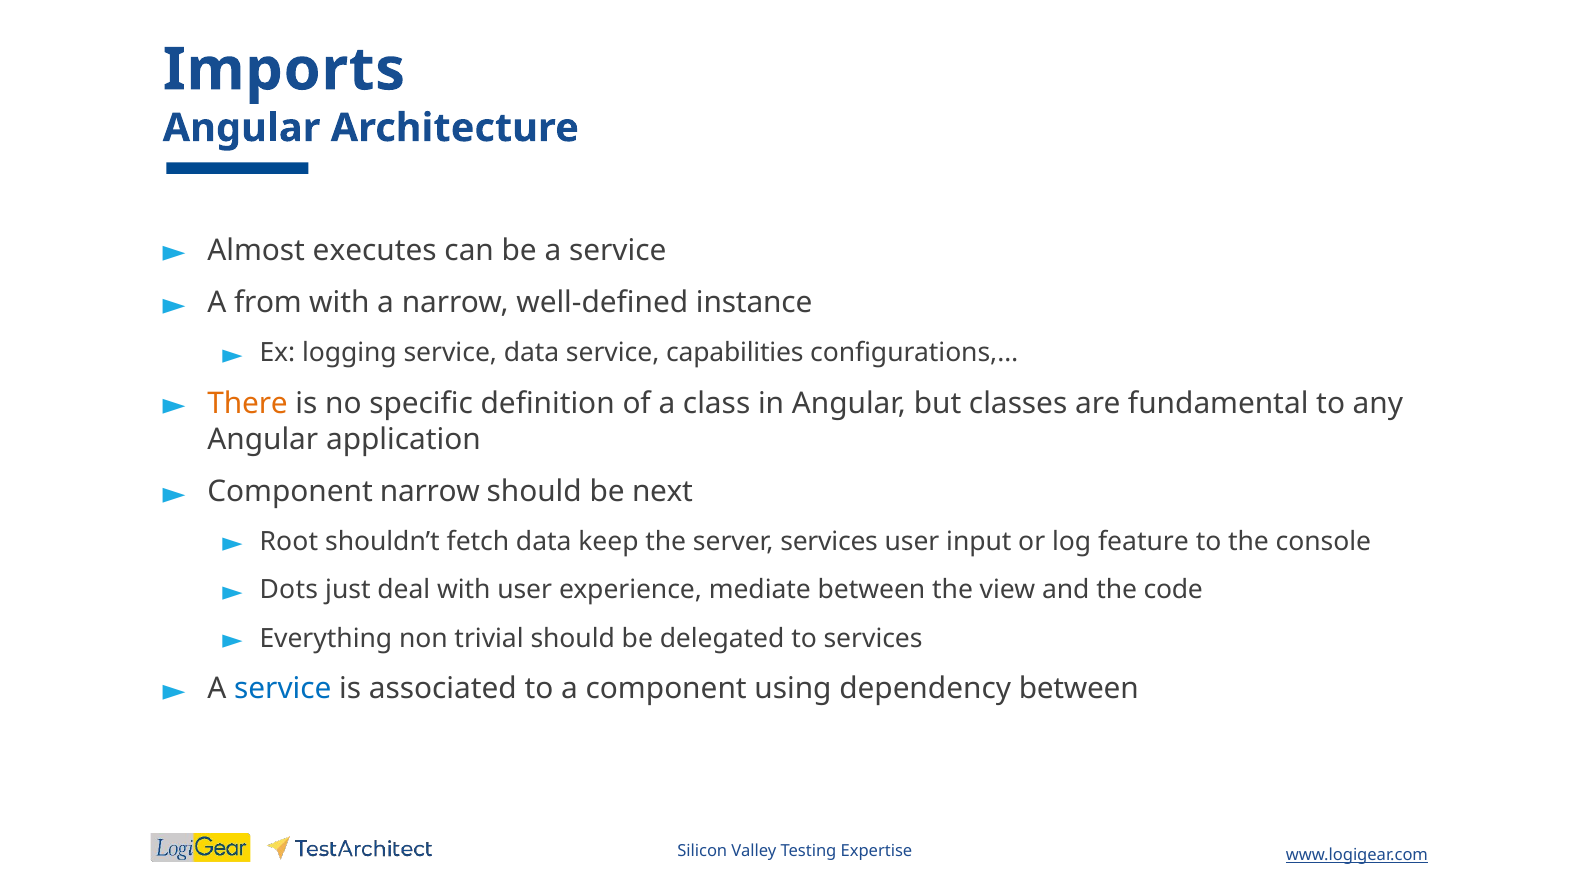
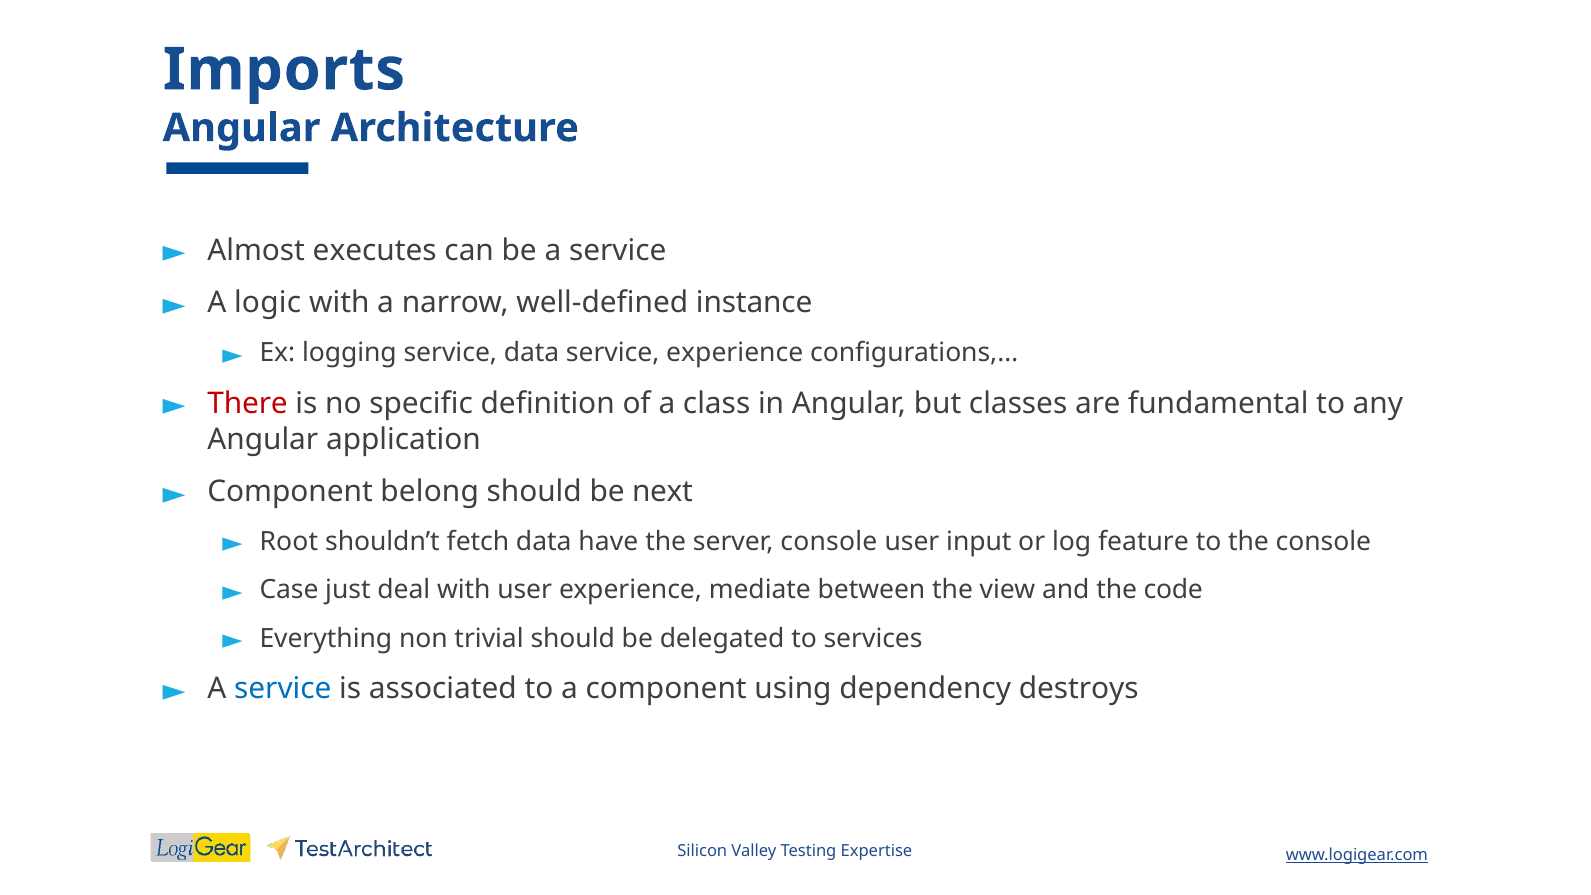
from: from -> logic
service capabilities: capabilities -> experience
There colour: orange -> red
Component narrow: narrow -> belong
keep: keep -> have
server services: services -> console
Dots: Dots -> Case
dependency between: between -> destroys
